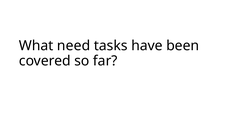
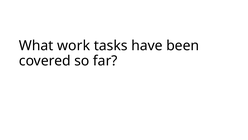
need: need -> work
